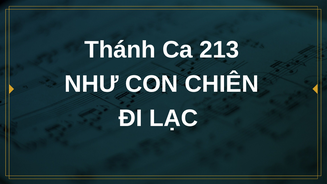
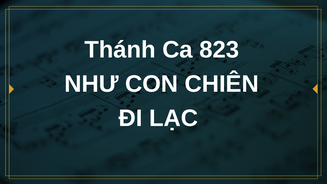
213: 213 -> 823
